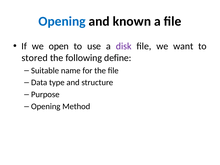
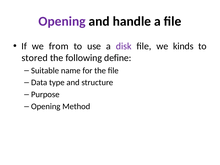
Opening at (62, 21) colour: blue -> purple
known: known -> handle
open: open -> from
want: want -> kinds
